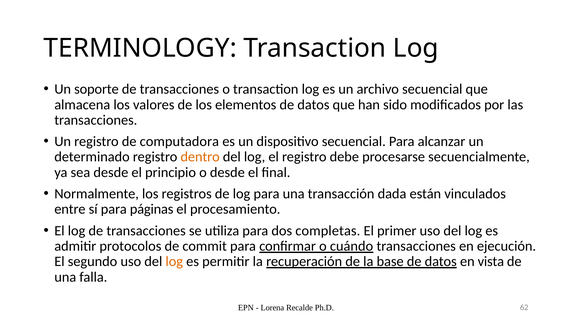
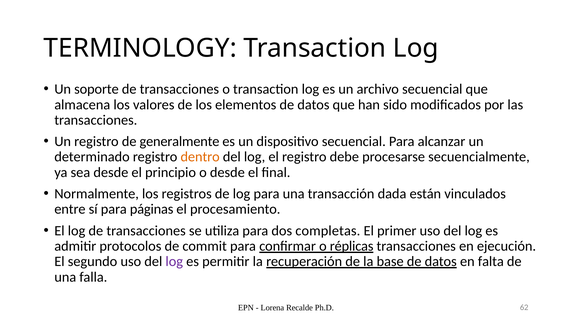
computadora: computadora -> generalmente
cuándo: cuándo -> réplicas
log at (174, 261) colour: orange -> purple
vista: vista -> falta
